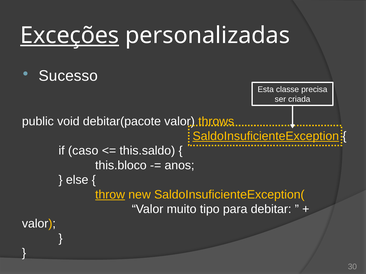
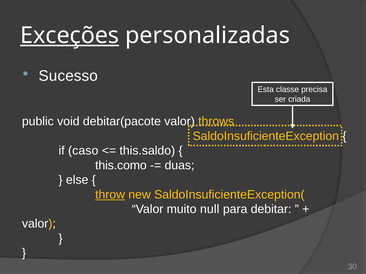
SaldoInsuficienteException underline: present -> none
this.bloco: this.bloco -> this.como
anos: anos -> duas
tipo: tipo -> null
